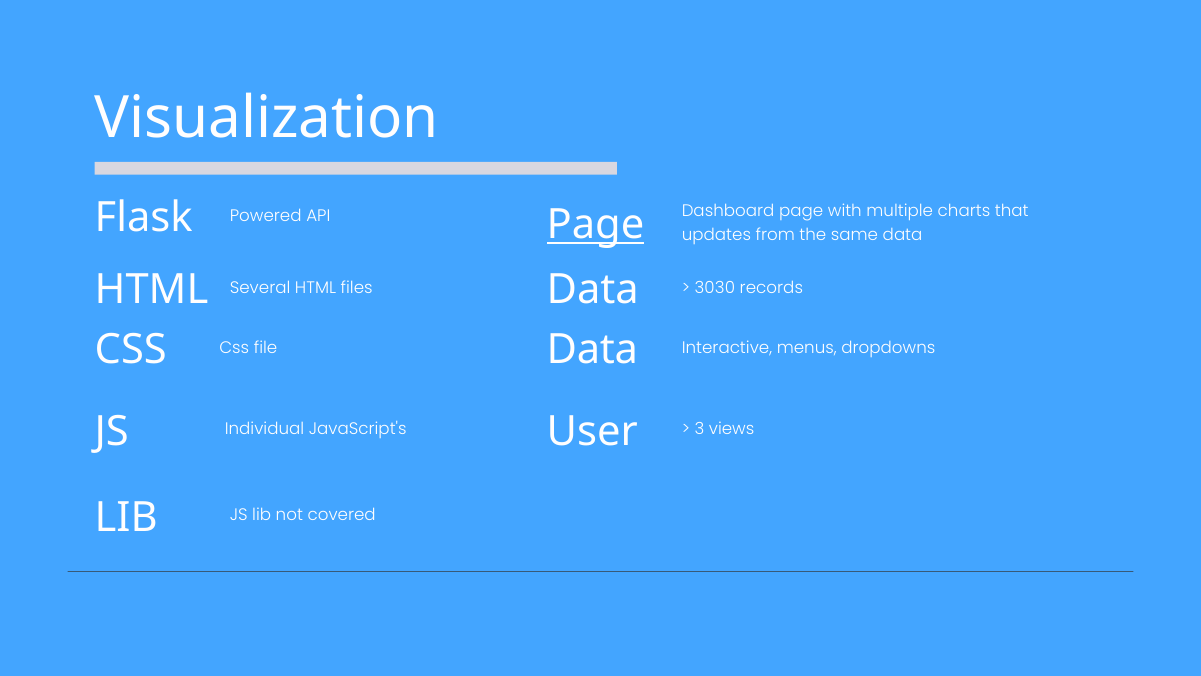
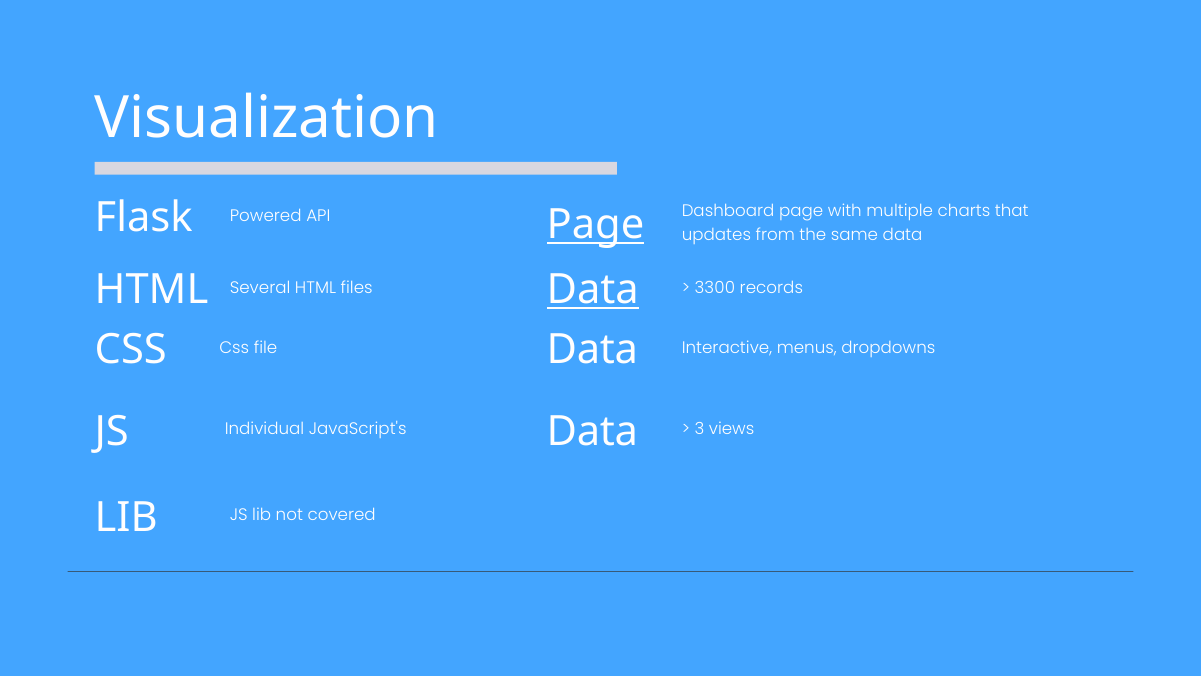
Data at (593, 290) underline: none -> present
3030: 3030 -> 3300
User at (592, 431): User -> Data
